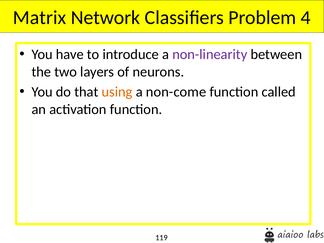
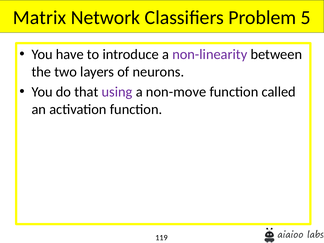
4: 4 -> 5
using colour: orange -> purple
non-come: non-come -> non-move
